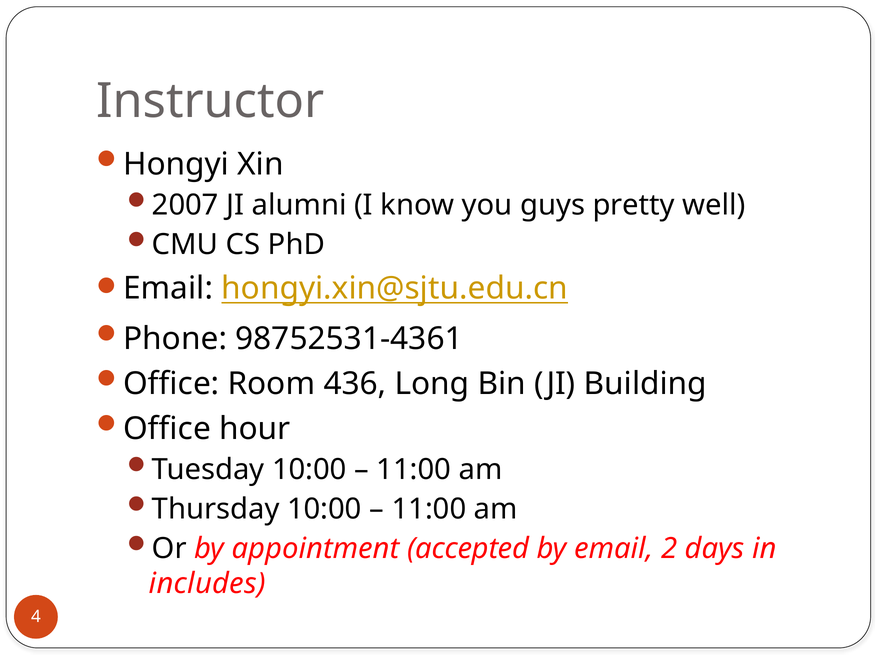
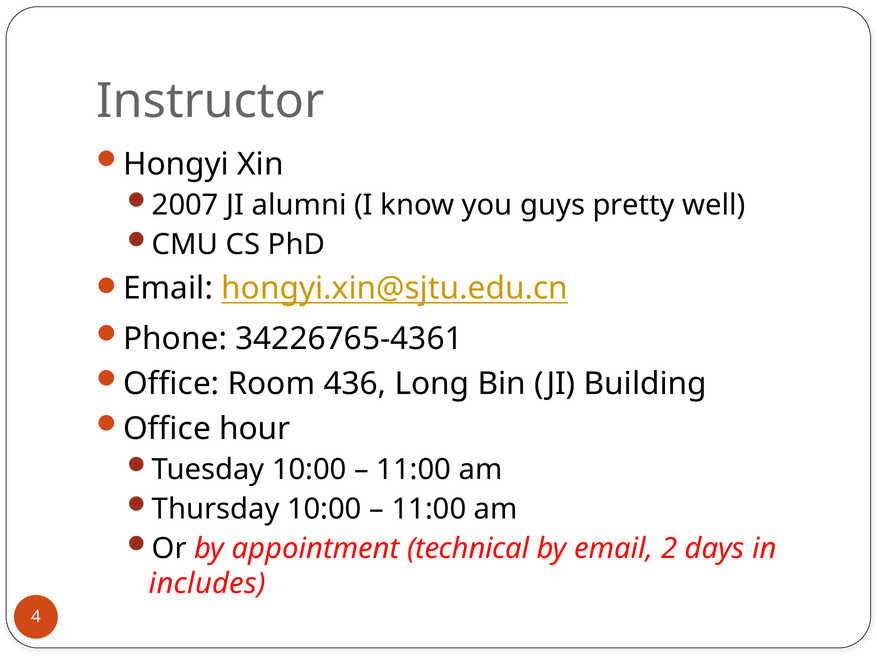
98752531-4361: 98752531-4361 -> 34226765-4361
accepted: accepted -> technical
